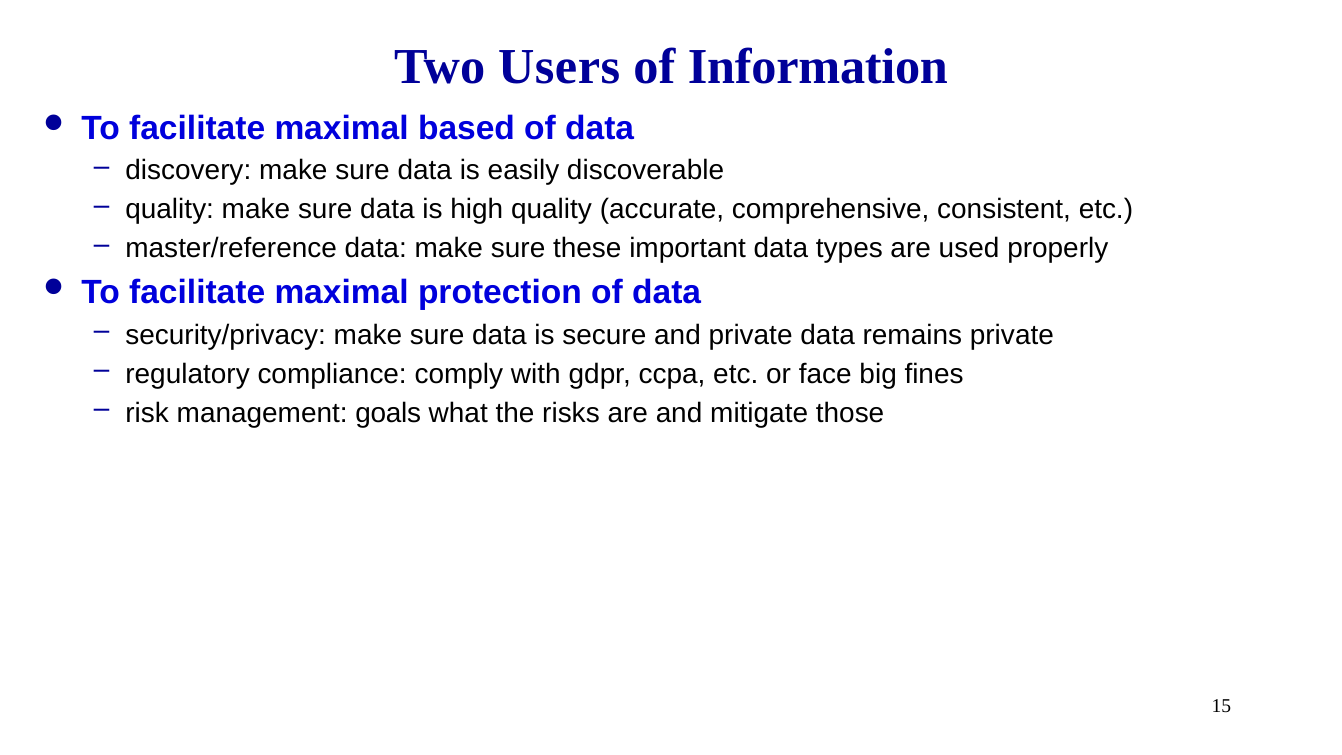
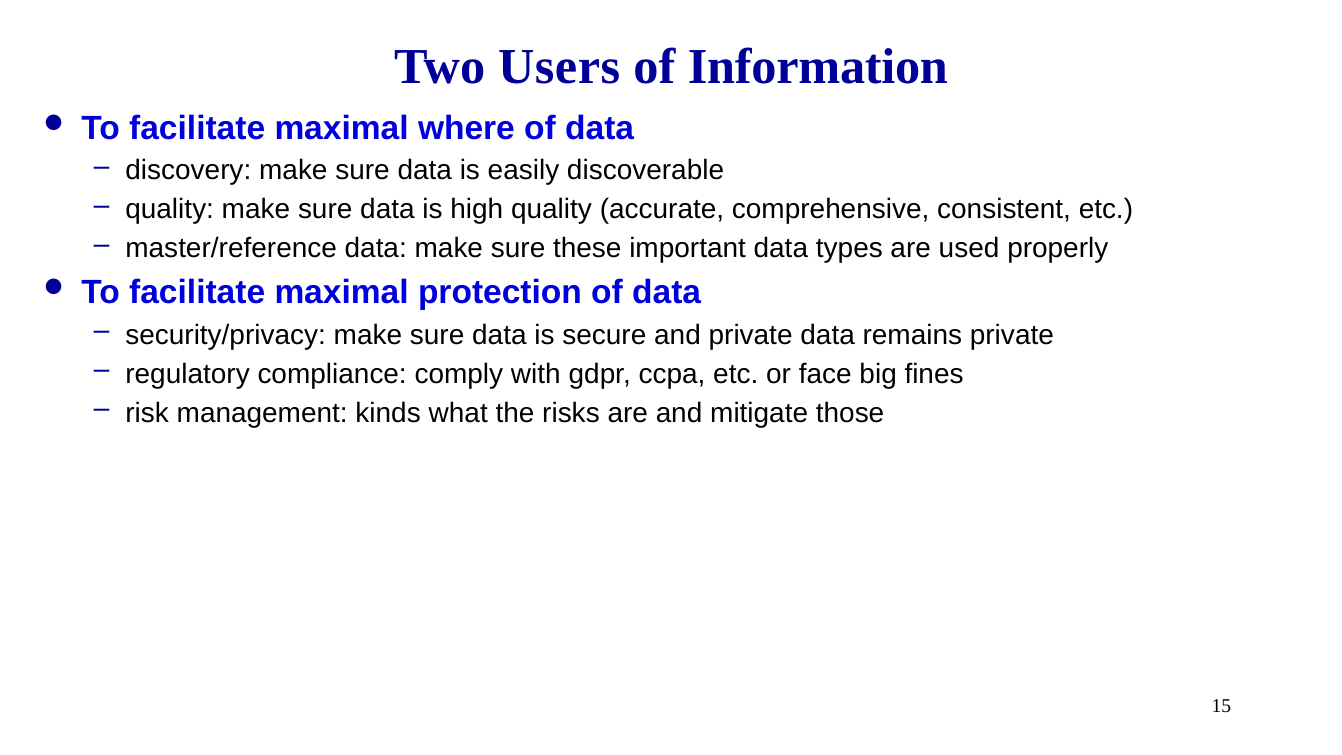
based: based -> where
goals: goals -> kinds
